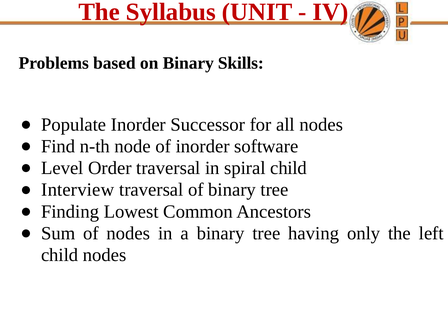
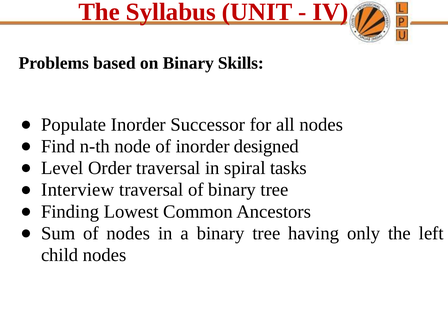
software: software -> designed
spiral child: child -> tasks
